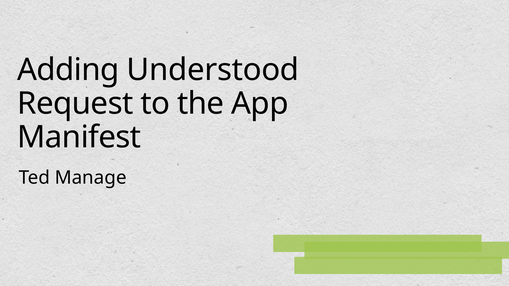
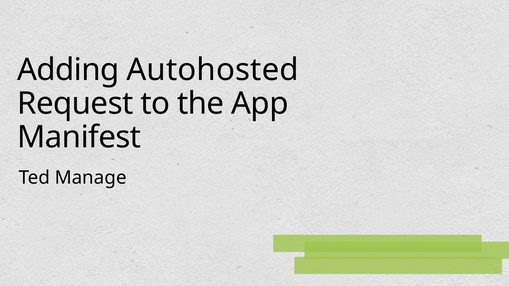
Understood: Understood -> Autohosted
